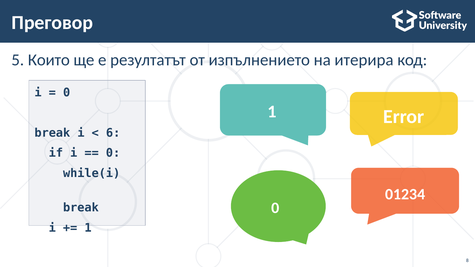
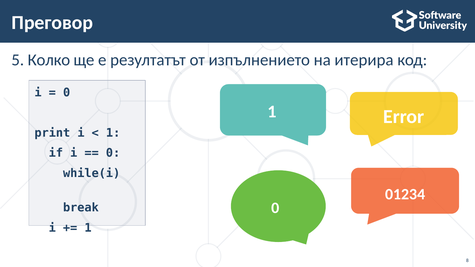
Които: Които -> Колко
break at (52, 133): break -> print
6 at (113, 133): 6 -> 1
